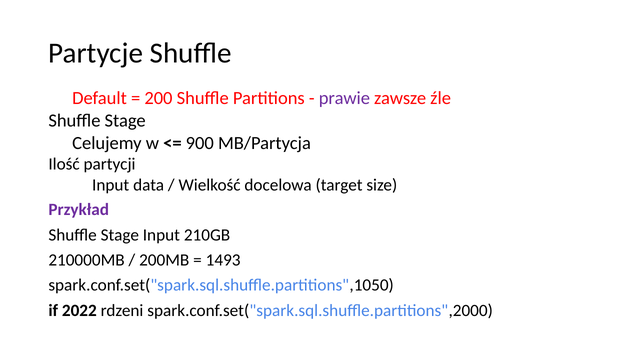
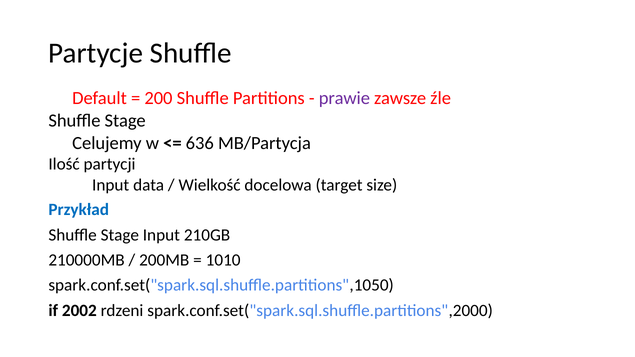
900: 900 -> 636
Przykład colour: purple -> blue
1493: 1493 -> 1010
2022: 2022 -> 2002
